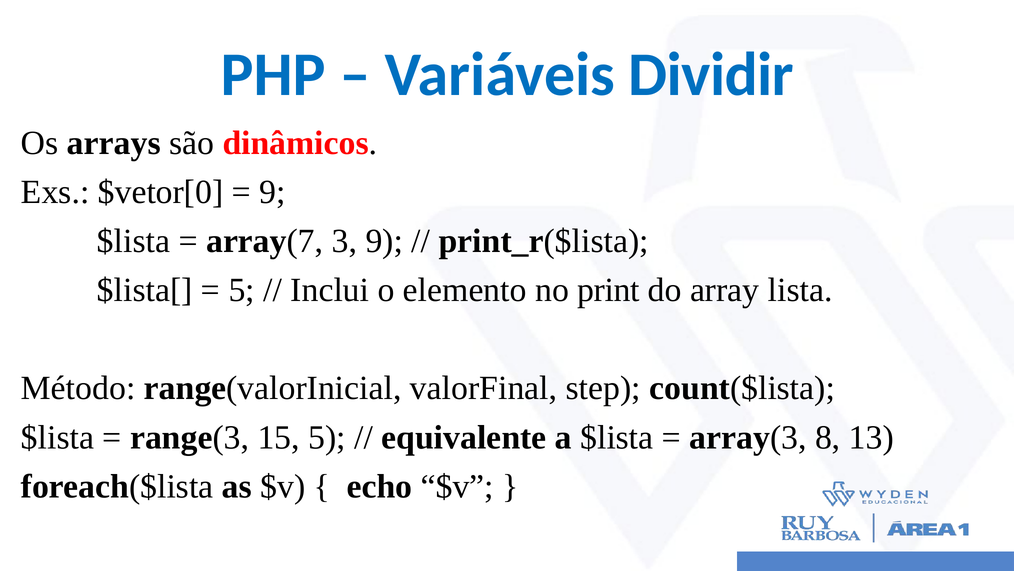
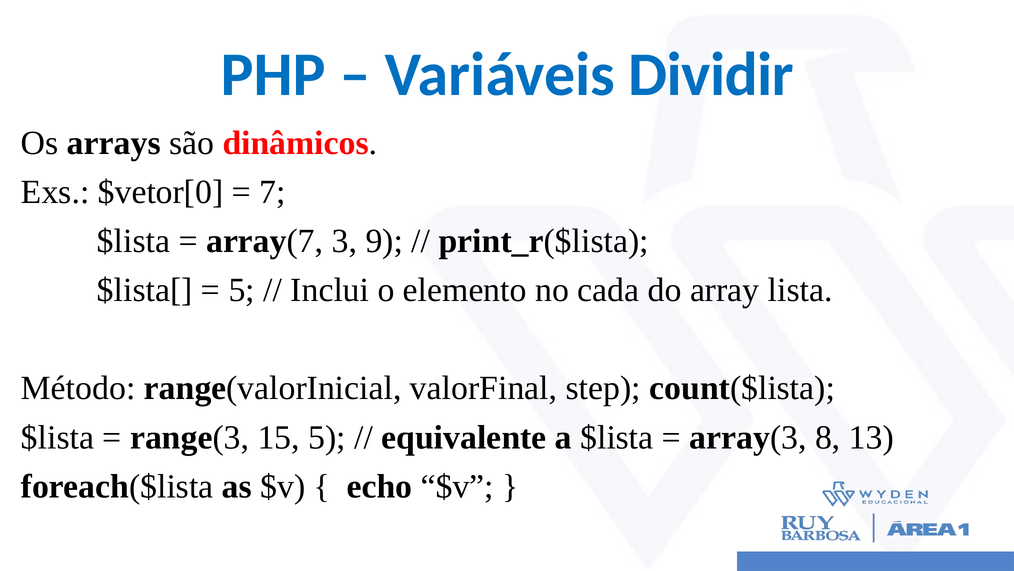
9 at (272, 192): 9 -> 7
print: print -> cada
